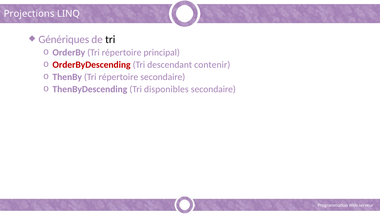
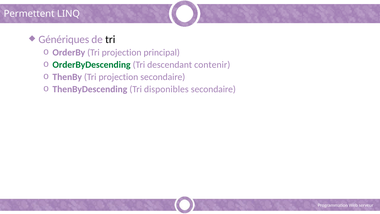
Projections: Projections -> Permettent
OrderBy Tri répertoire: répertoire -> projection
OrderByDescending colour: red -> green
ThenBy Tri répertoire: répertoire -> projection
